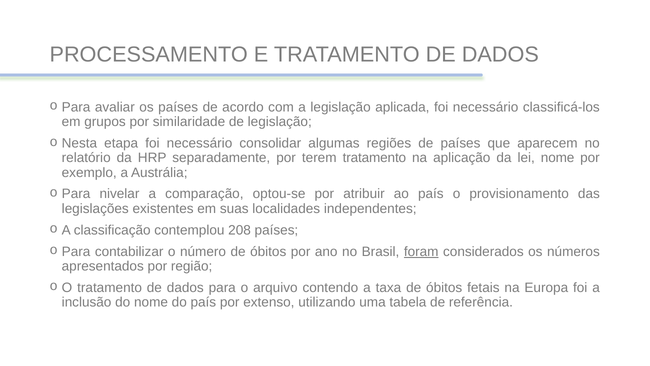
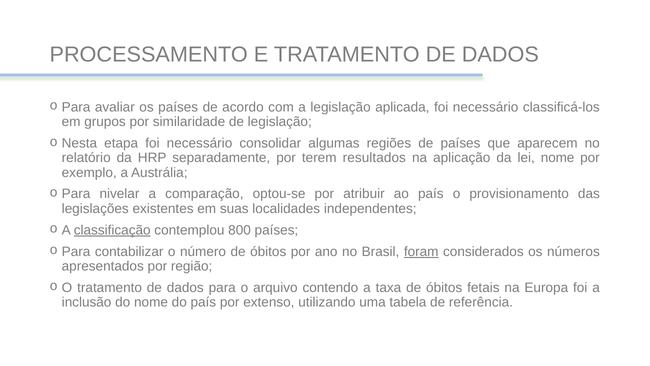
terem tratamento: tratamento -> resultados
classificação underline: none -> present
208: 208 -> 800
